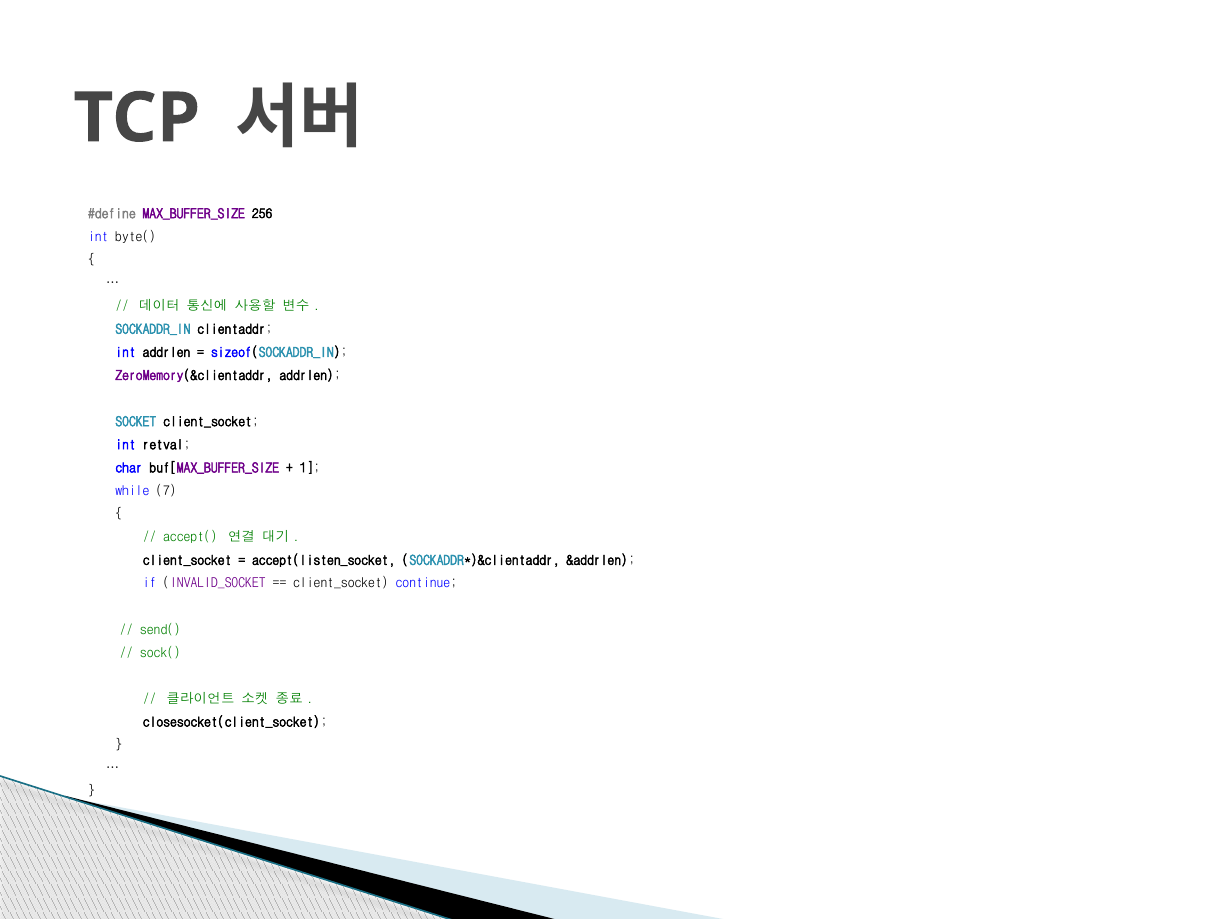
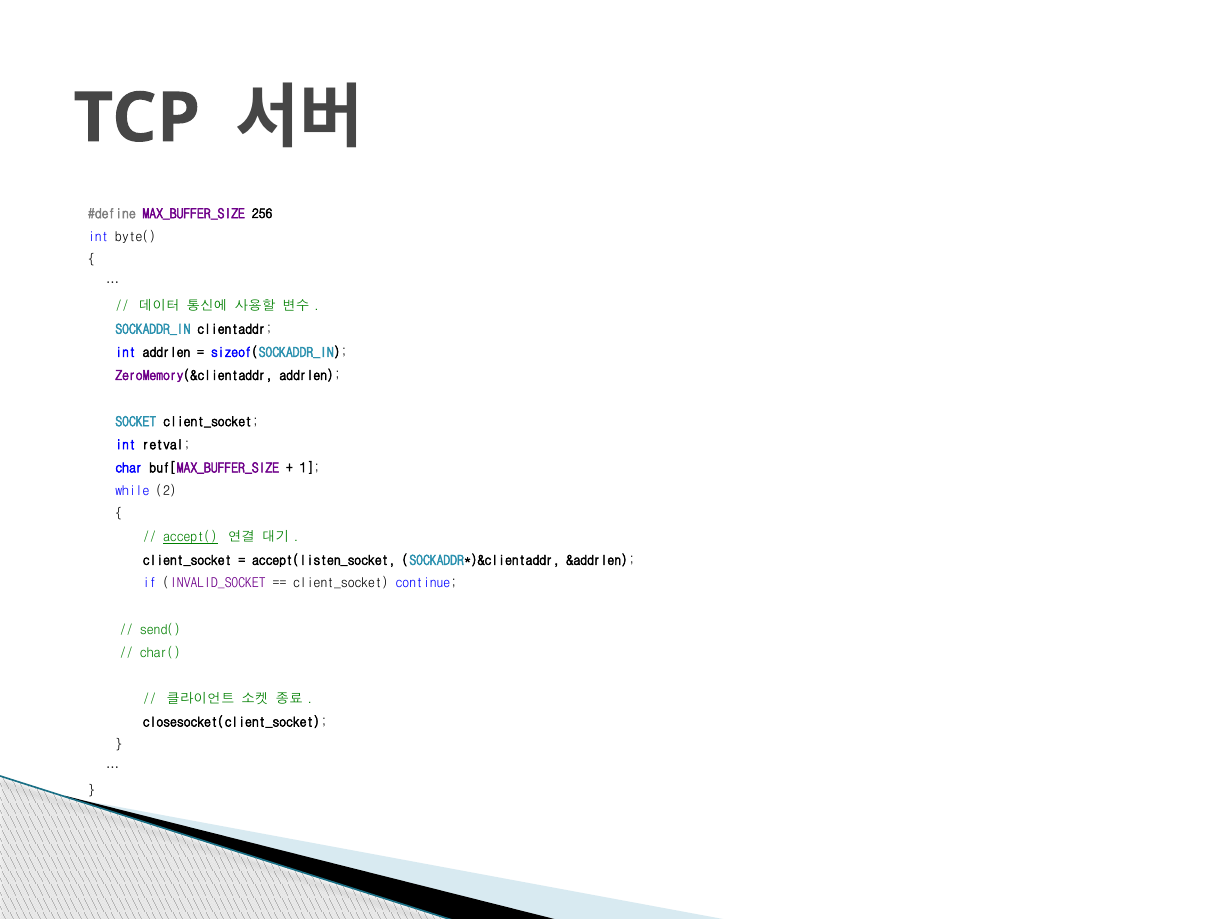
7: 7 -> 2
accept( underline: none -> present
sock(: sock( -> char(
